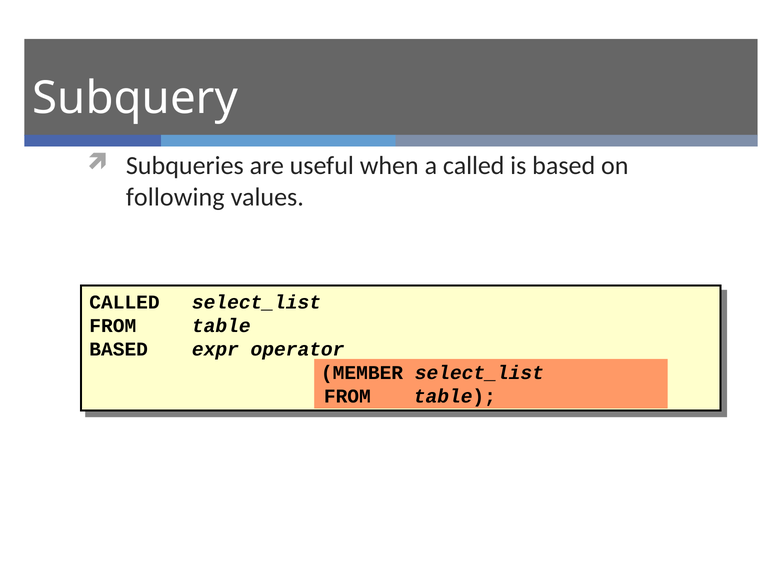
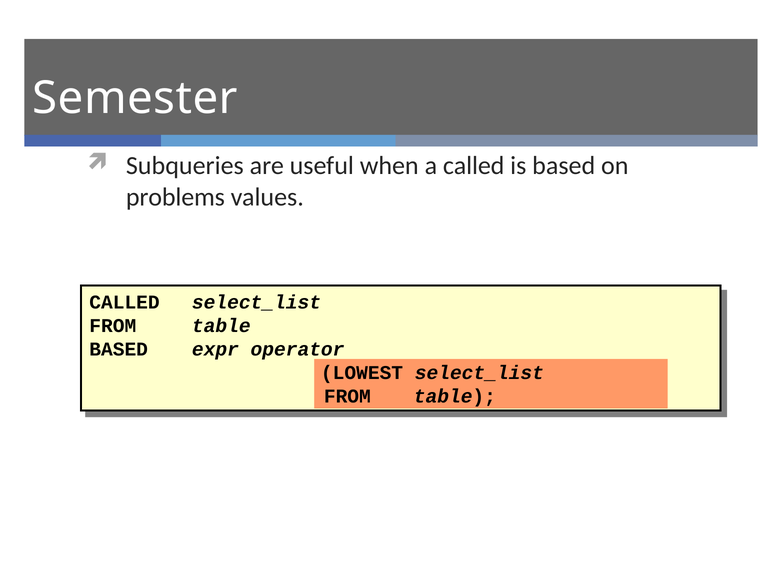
Subquery: Subquery -> Semester
following: following -> problems
MEMBER: MEMBER -> LOWEST
